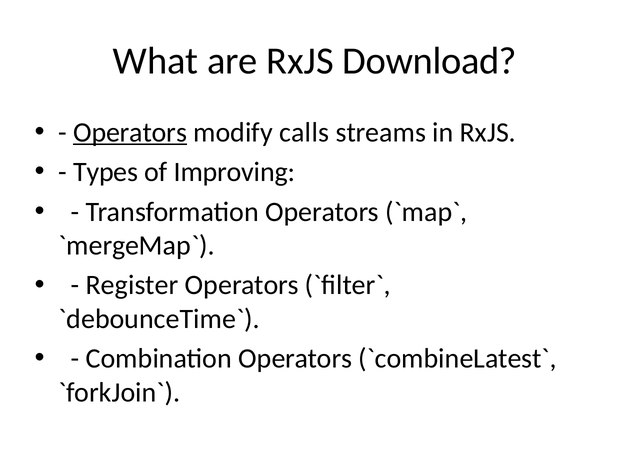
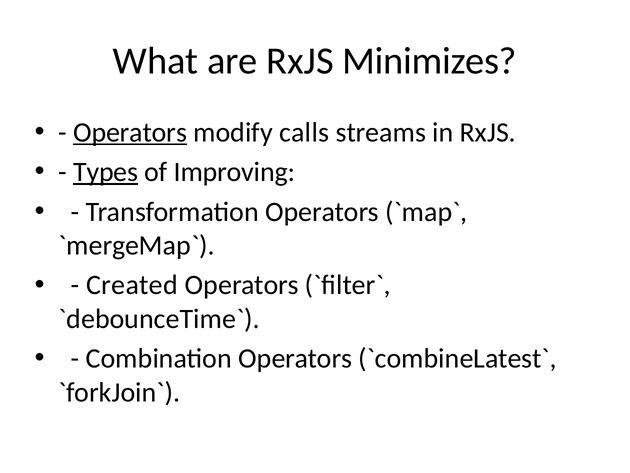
Download: Download -> Minimizes
Types underline: none -> present
Register: Register -> Created
